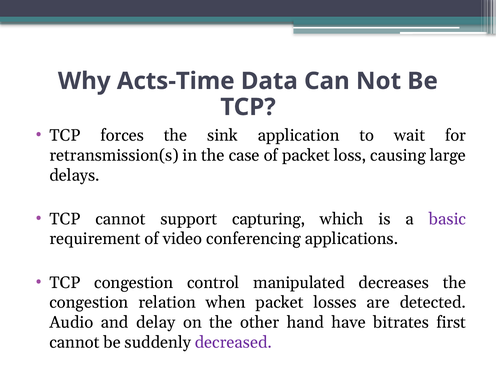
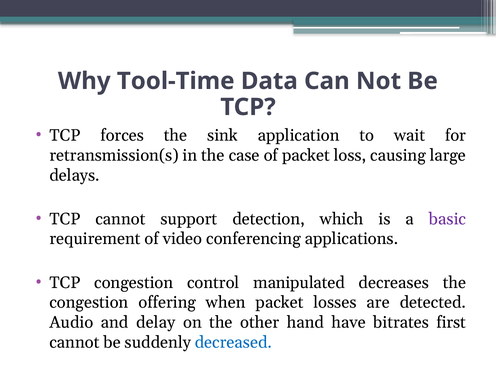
Acts-Time: Acts-Time -> Tool-Time
capturing: capturing -> detection
relation: relation -> offering
decreased colour: purple -> blue
